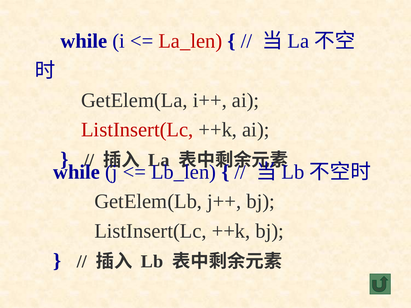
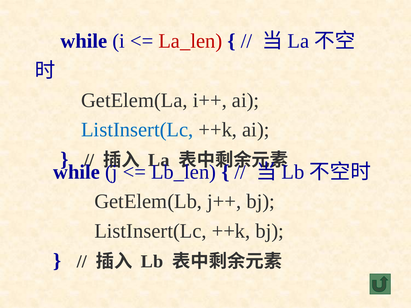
ListInsert(Lc at (137, 130) colour: red -> blue
